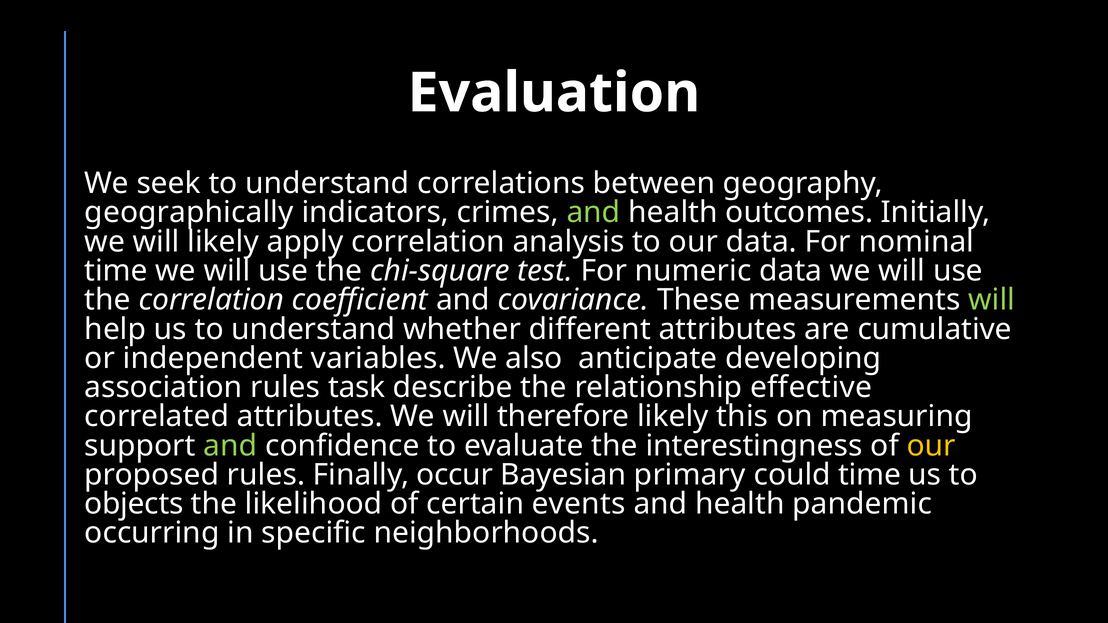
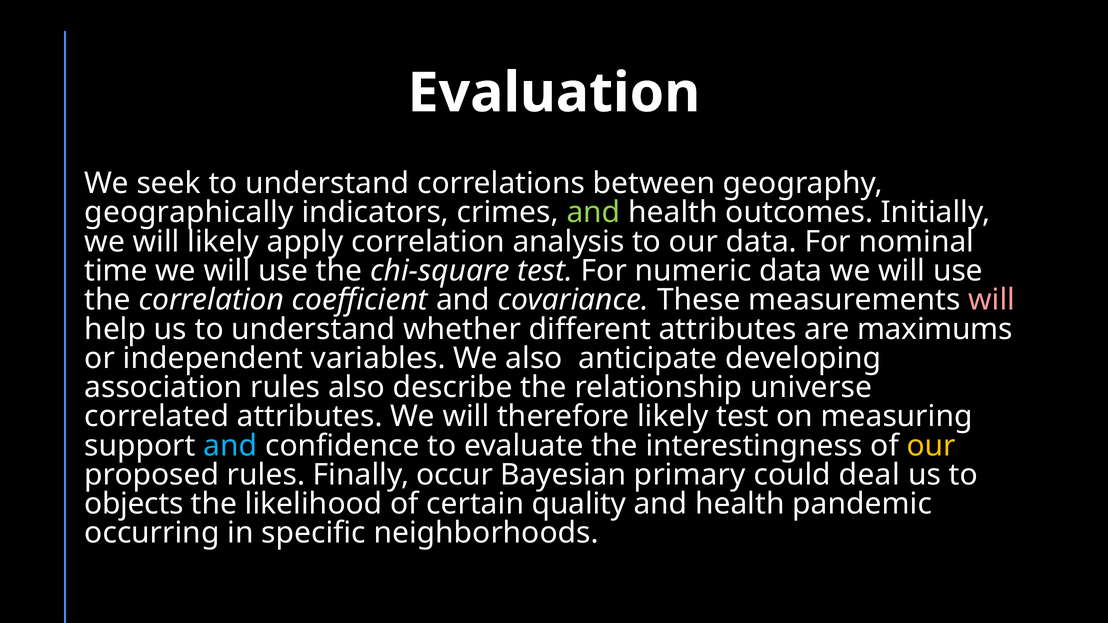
will at (992, 300) colour: light green -> pink
cumulative: cumulative -> maximums
rules task: task -> also
effective: effective -> universe
likely this: this -> test
and at (230, 446) colour: light green -> light blue
could time: time -> deal
events: events -> quality
